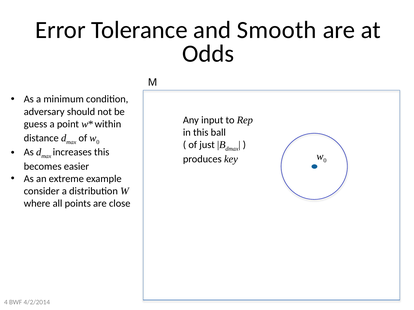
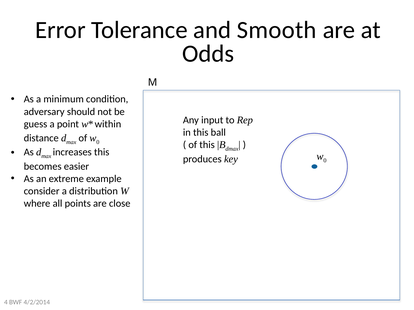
of just: just -> this
